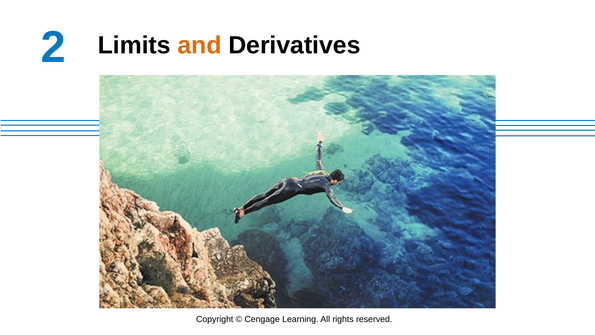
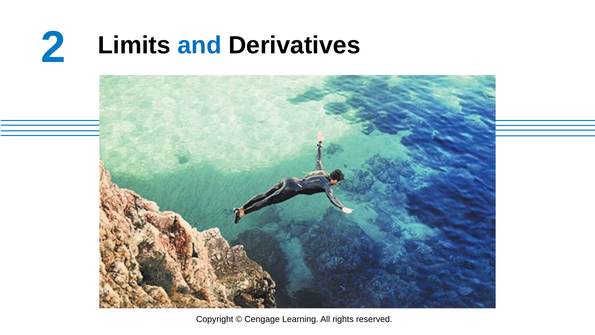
and colour: orange -> blue
